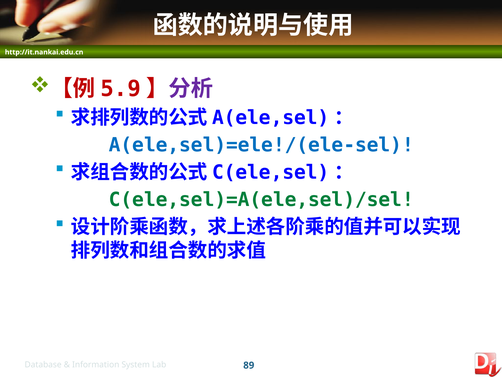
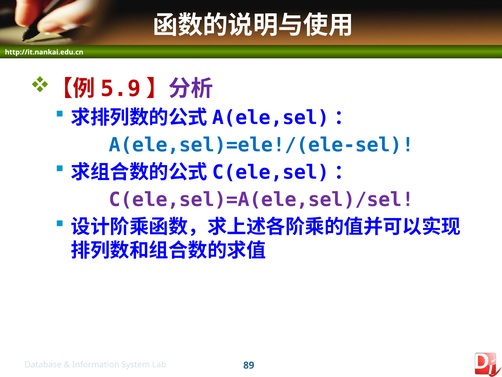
C(ele,sel)=A(ele,sel)/sel colour: green -> purple
